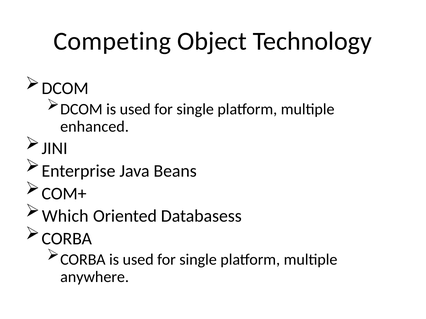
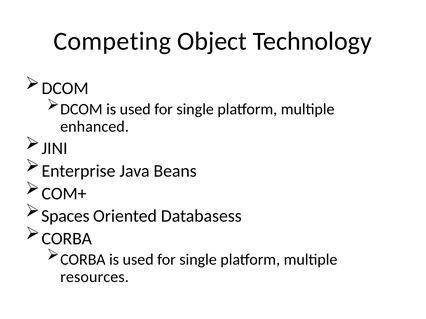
Which: Which -> Spaces
anywhere: anywhere -> resources
